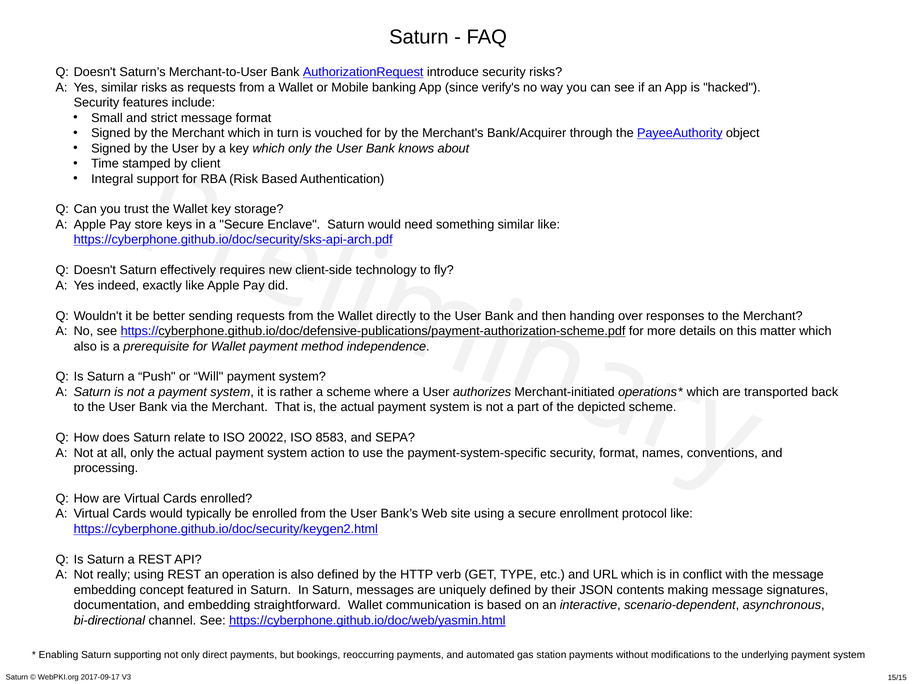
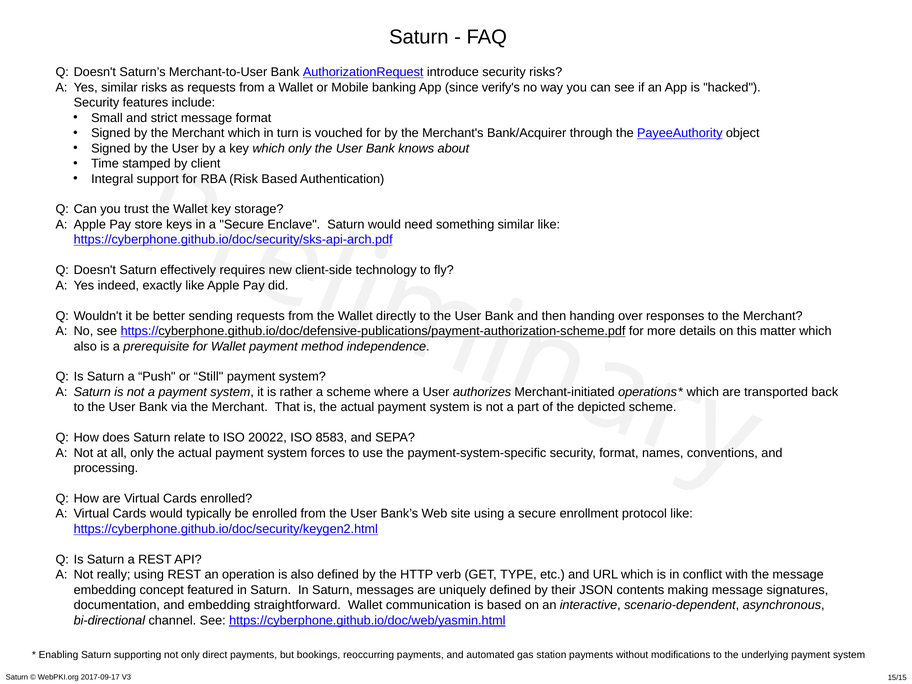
Will: Will -> Still
action: action -> forces
